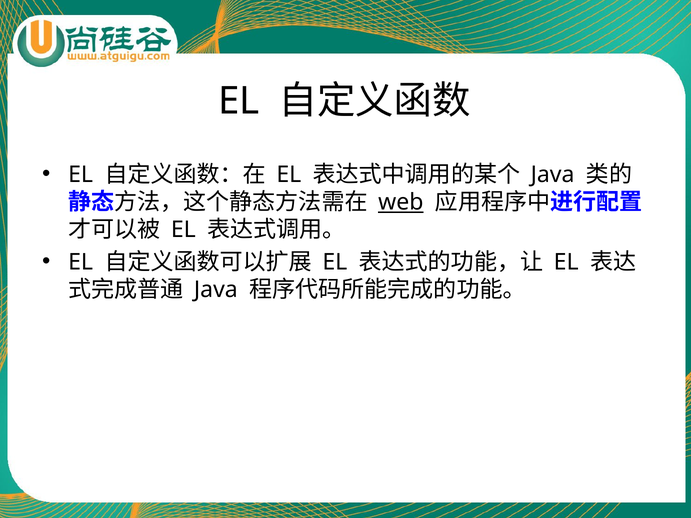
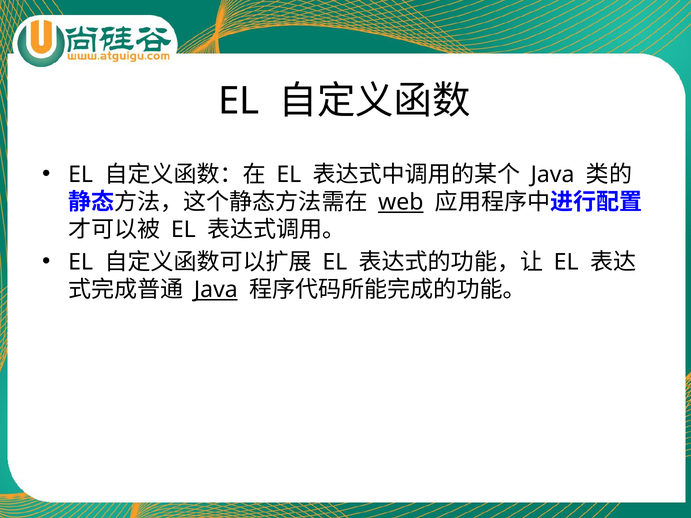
Java at (216, 290) underline: none -> present
